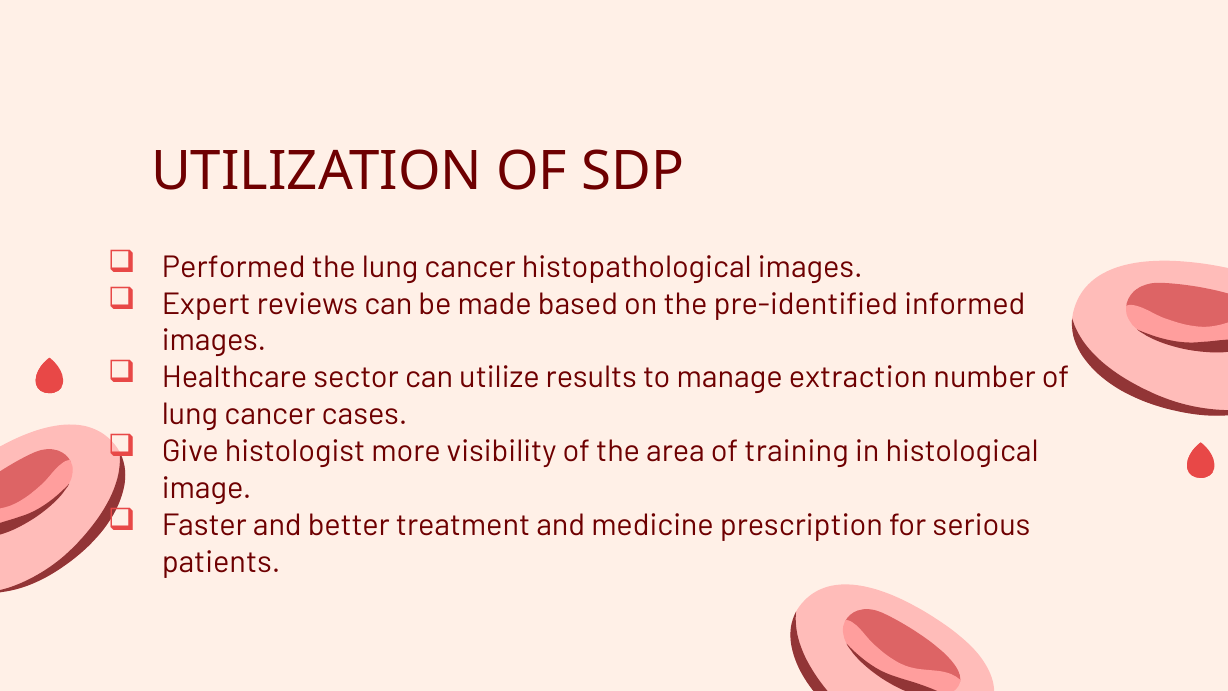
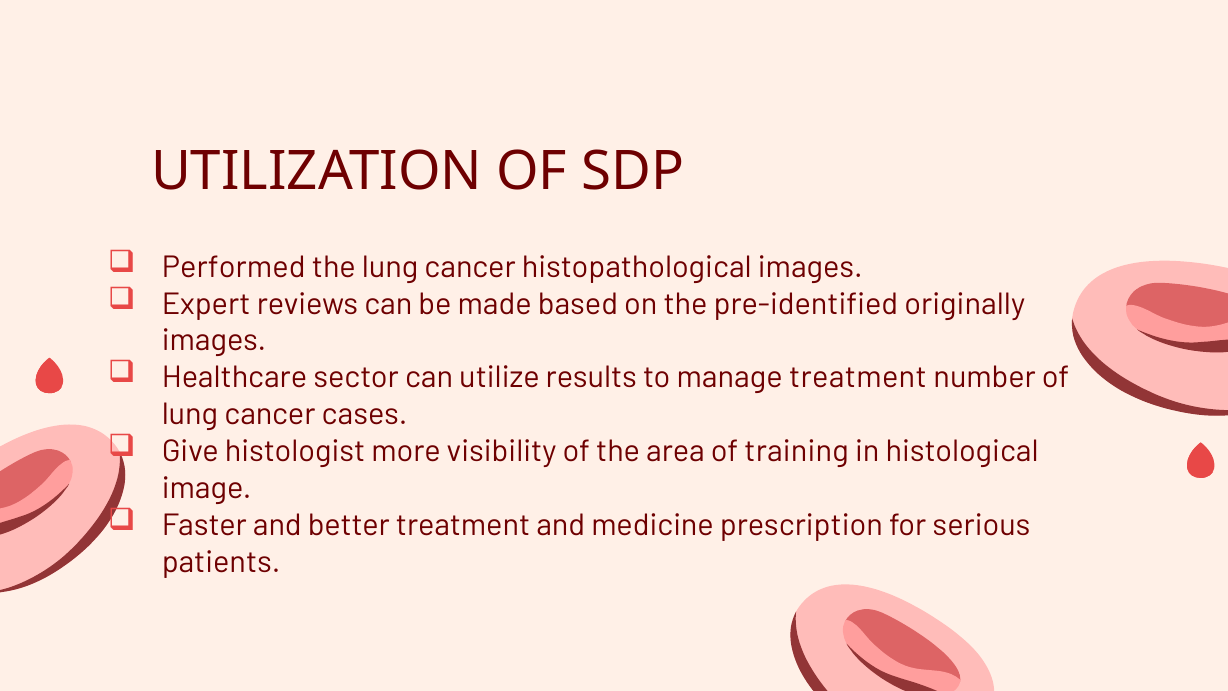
informed: informed -> originally
manage extraction: extraction -> treatment
